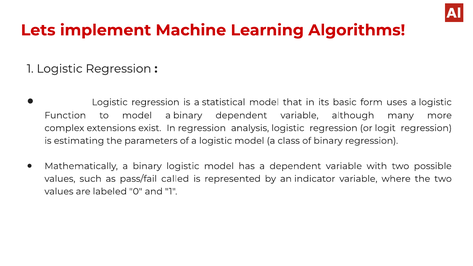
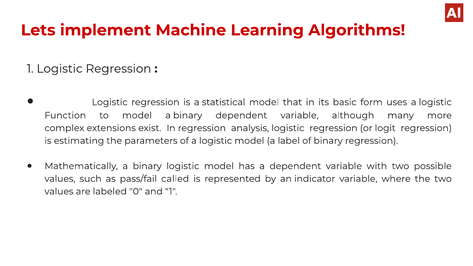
class: class -> label
